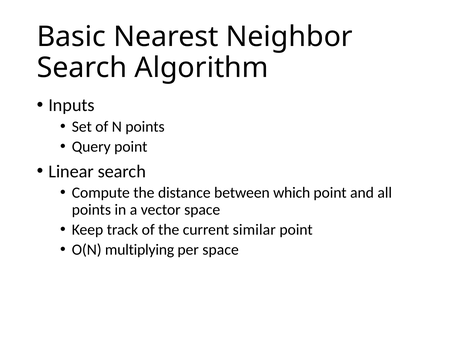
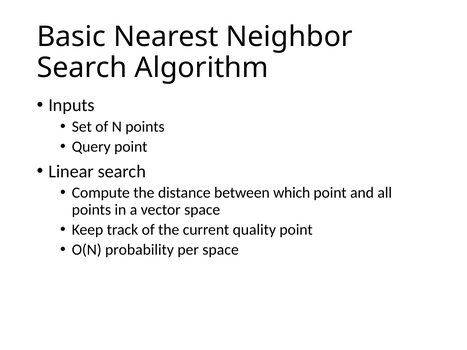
similar: similar -> quality
multiplying: multiplying -> probability
